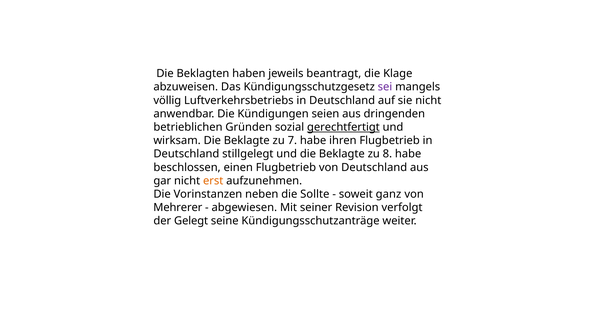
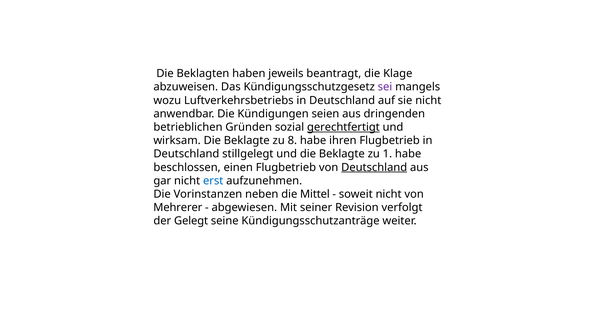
völlig: völlig -> wozu
7: 7 -> 8
8: 8 -> 1
Deutschland at (374, 167) underline: none -> present
erst colour: orange -> blue
Sollte: Sollte -> Mittel
soweit ganz: ganz -> nicht
